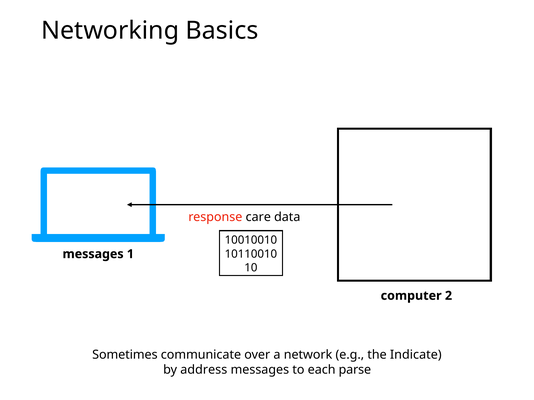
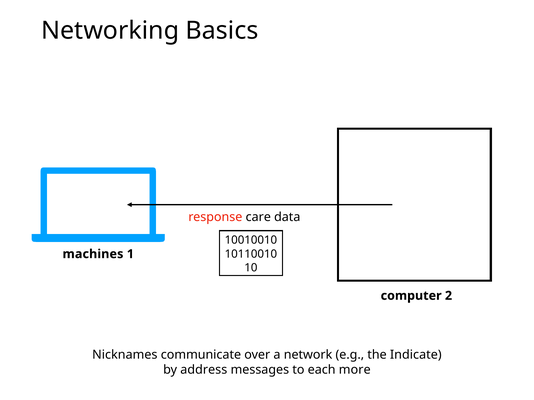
messages at (93, 254): messages -> machines
Sometimes: Sometimes -> Nicknames
parse: parse -> more
